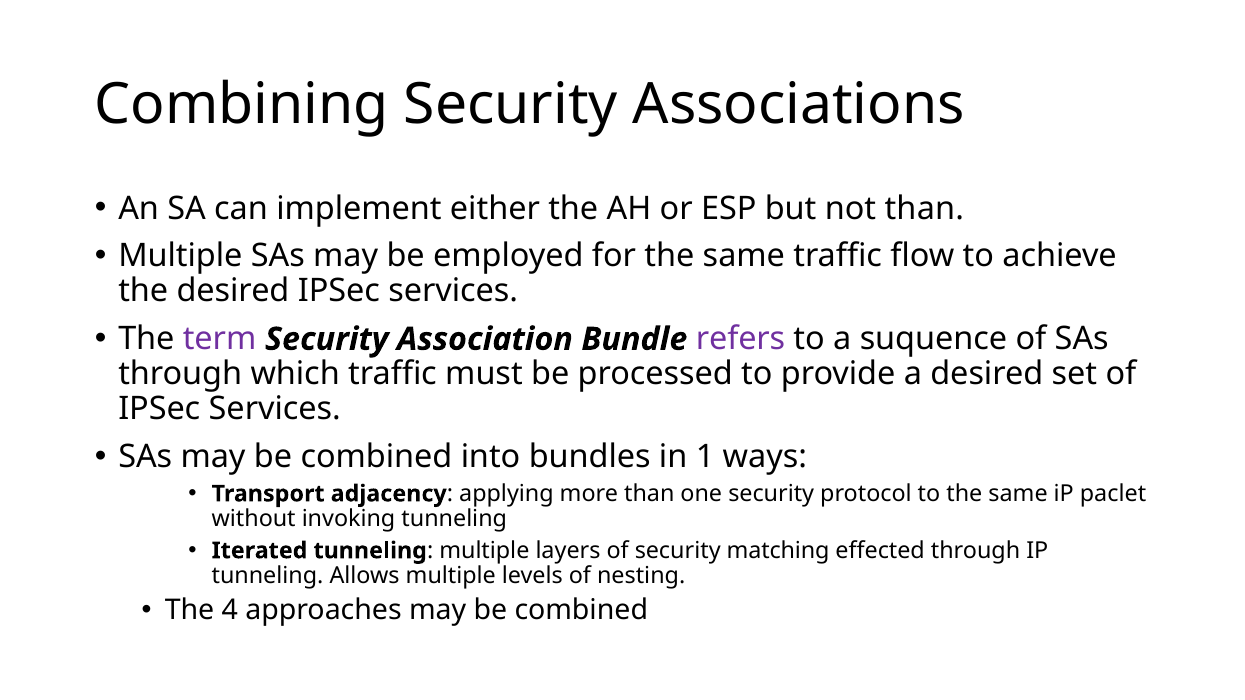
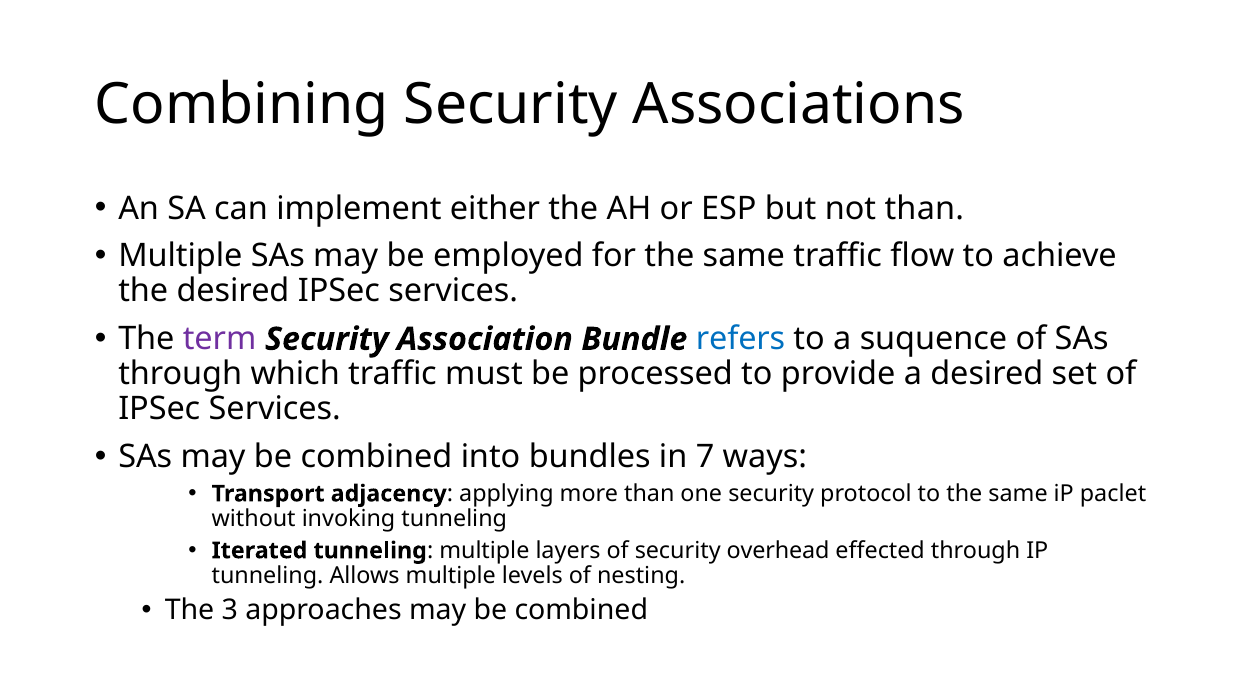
refers colour: purple -> blue
1: 1 -> 7
matching: matching -> overhead
4: 4 -> 3
